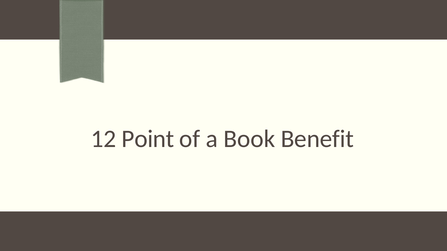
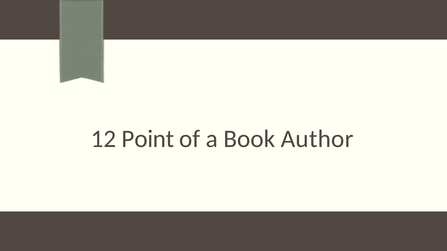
Benefit: Benefit -> Author
